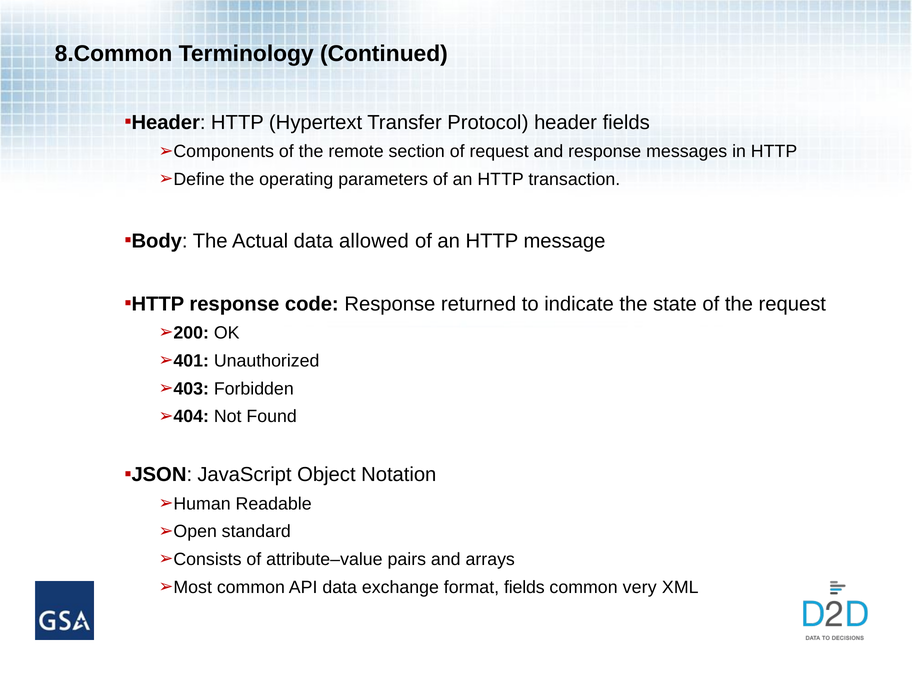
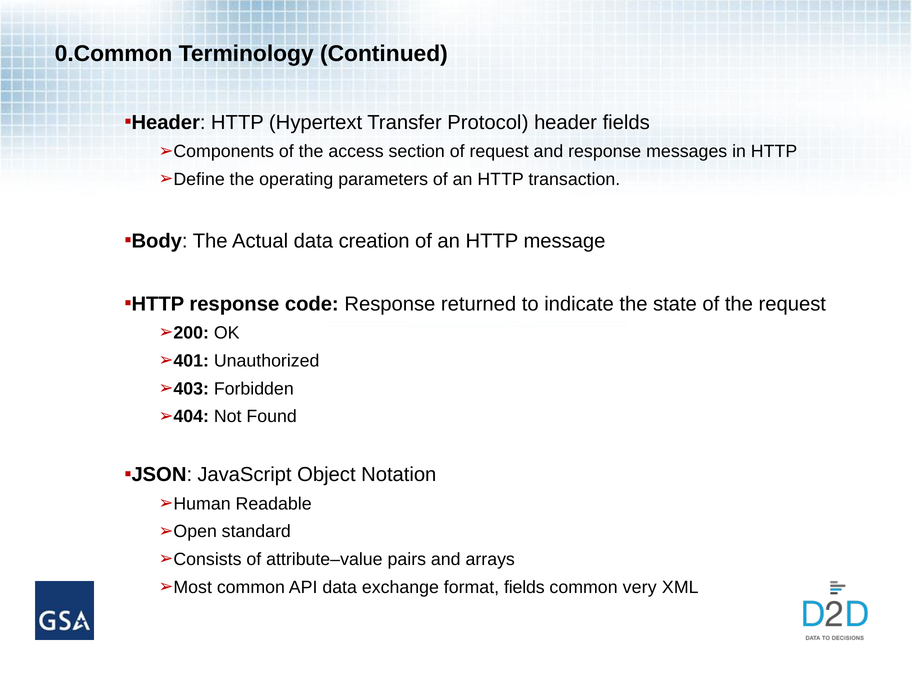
8.Common: 8.Common -> 0.Common
remote: remote -> access
allowed: allowed -> creation
